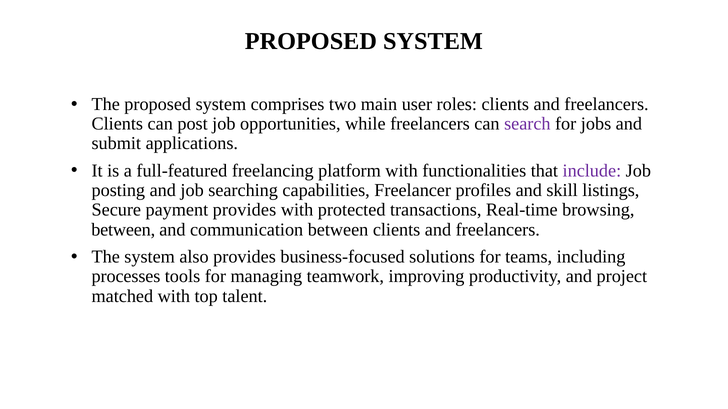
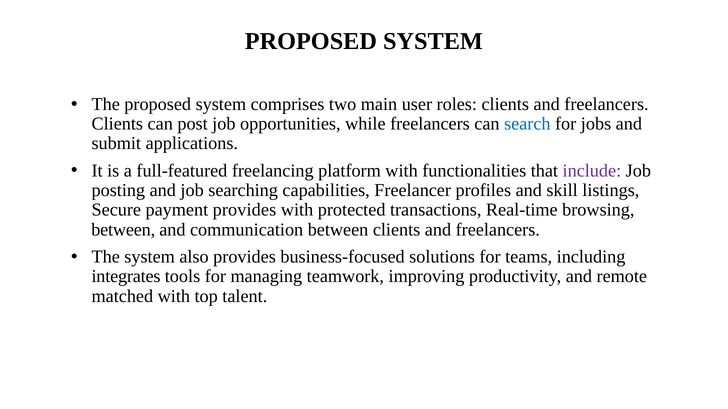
search colour: purple -> blue
processes: processes -> integrates
project: project -> remote
